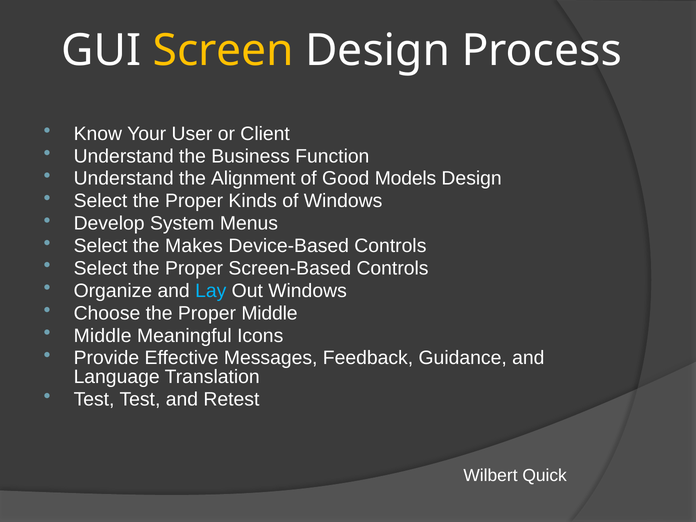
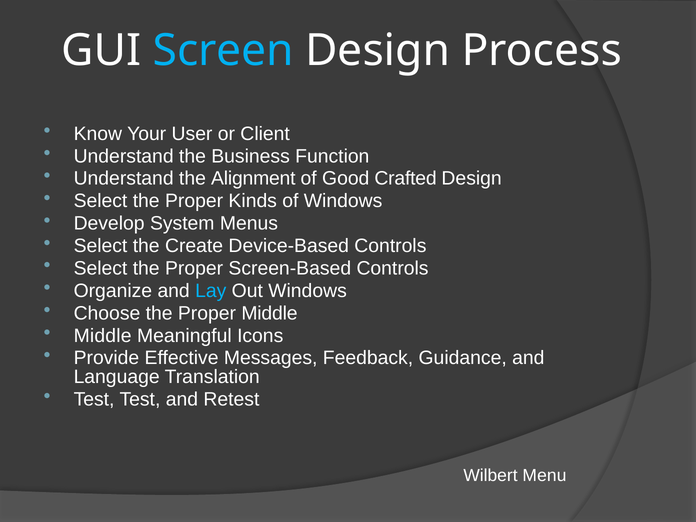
Screen colour: yellow -> light blue
Models: Models -> Crafted
Makes: Makes -> Create
Quick: Quick -> Menu
